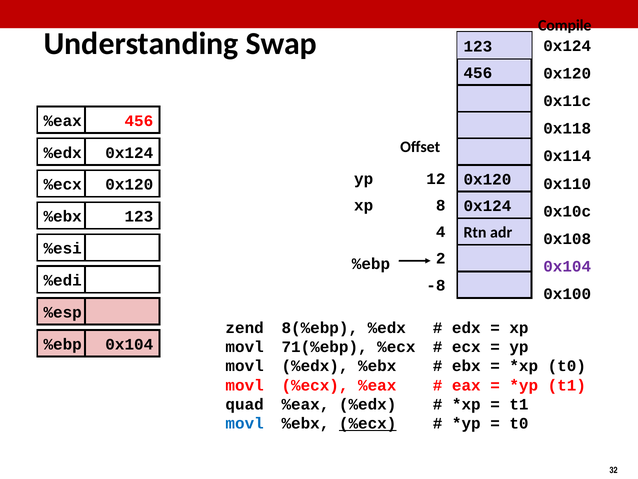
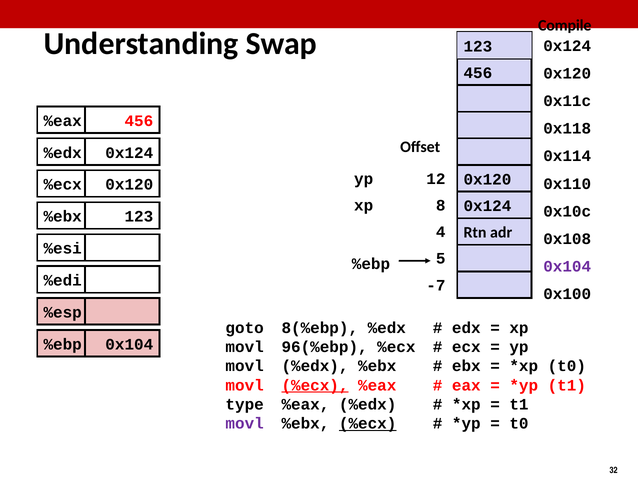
2: 2 -> 5
-8: -8 -> -7
zend: zend -> goto
71(%ebp: 71(%ebp -> 96(%ebp
%ecx at (315, 385) underline: none -> present
quad: quad -> type
movl at (245, 423) colour: blue -> purple
